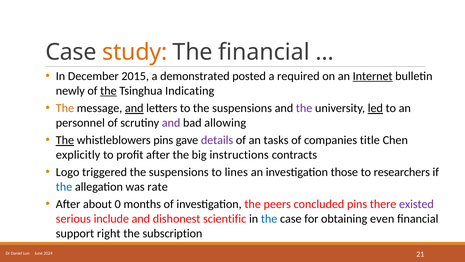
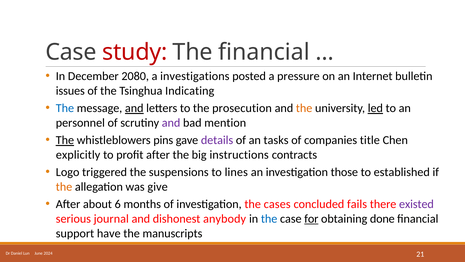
study colour: orange -> red
2015: 2015 -> 2080
demonstrated: demonstrated -> investigations
required: required -> pressure
Internet underline: present -> none
newly: newly -> issues
the at (108, 91) underline: present -> none
The at (65, 108) colour: orange -> blue
to the suspensions: suspensions -> prosecution
the at (304, 108) colour: purple -> orange
allowing: allowing -> mention
researchers: researchers -> established
the at (64, 187) colour: blue -> orange
rate: rate -> give
0: 0 -> 6
peers: peers -> cases
concluded pins: pins -> fails
include: include -> journal
scientific: scientific -> anybody
for underline: none -> present
even: even -> done
right: right -> have
subscription: subscription -> manuscripts
